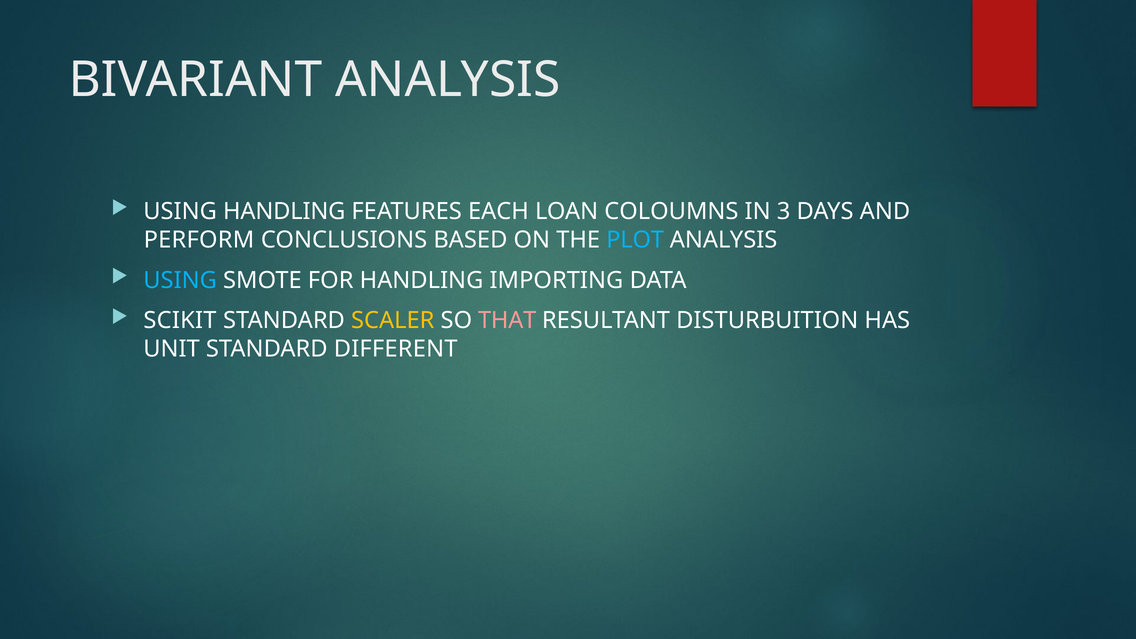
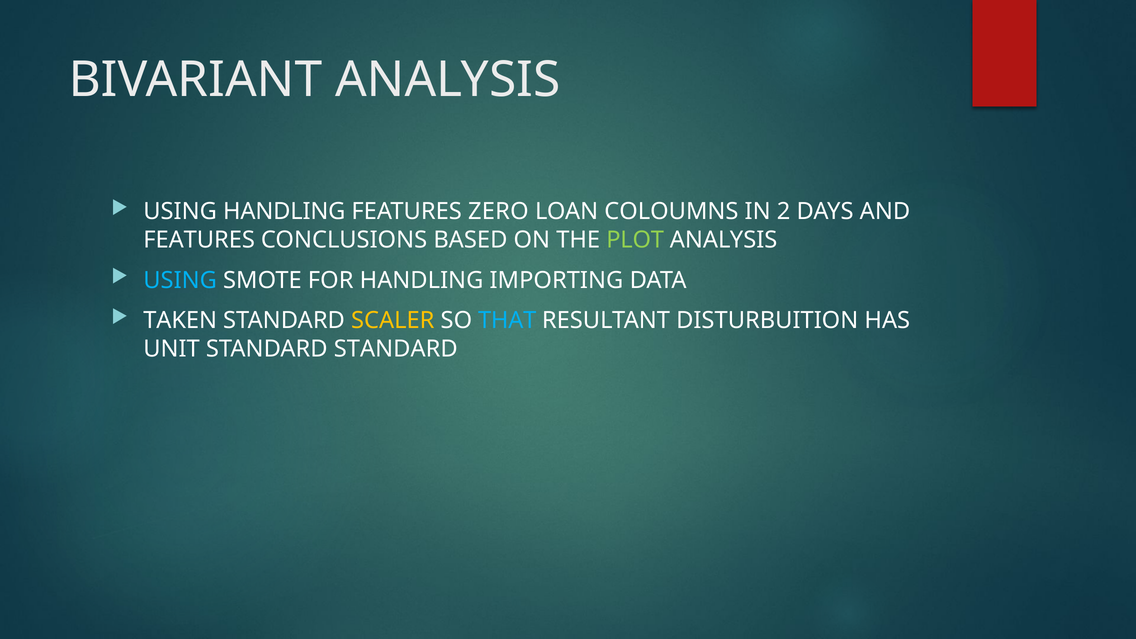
EACH: EACH -> ZERO
3: 3 -> 2
PERFORM at (199, 240): PERFORM -> FEATURES
PLOT colour: light blue -> light green
SCIKIT: SCIKIT -> TAKEN
THAT colour: pink -> light blue
STANDARD DIFFERENT: DIFFERENT -> STANDARD
